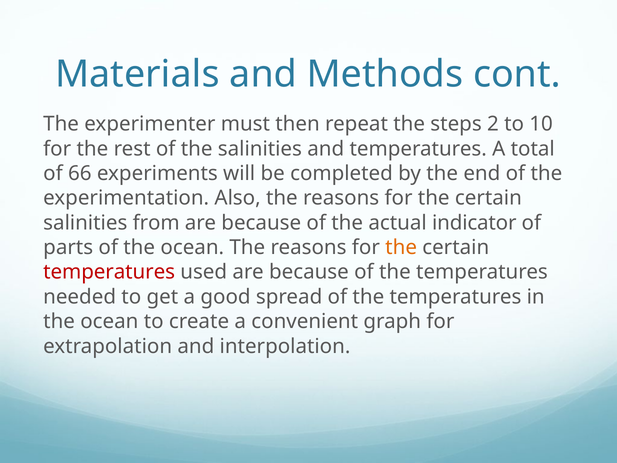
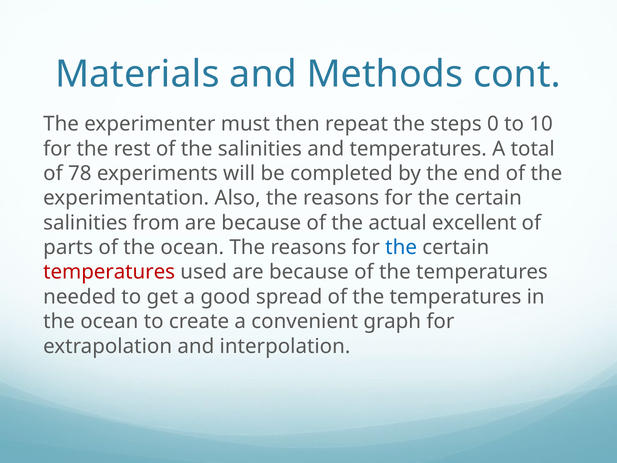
2: 2 -> 0
66: 66 -> 78
indicator: indicator -> excellent
the at (401, 247) colour: orange -> blue
